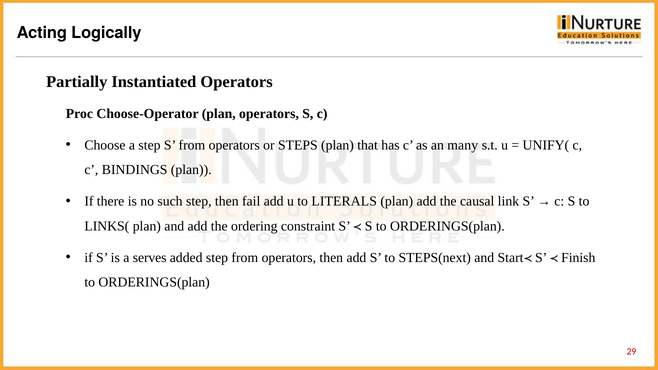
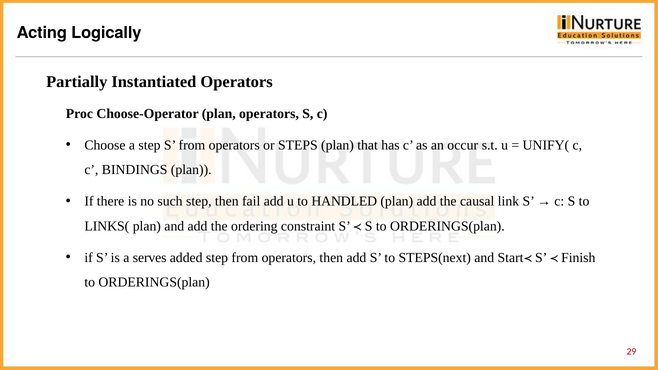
many: many -> occur
LITERALS: LITERALS -> HANDLED
